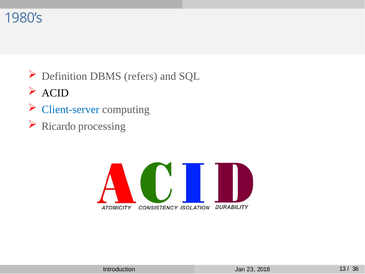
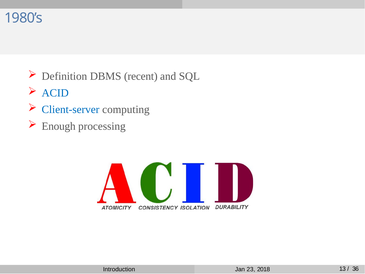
refers: refers -> recent
ACID colour: black -> blue
Ricardo: Ricardo -> Enough
